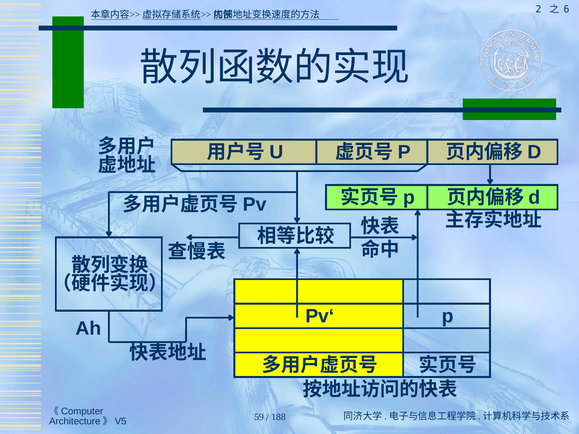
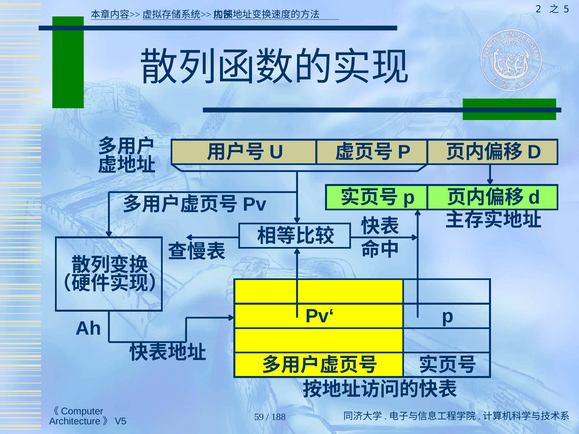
6: 6 -> 5
